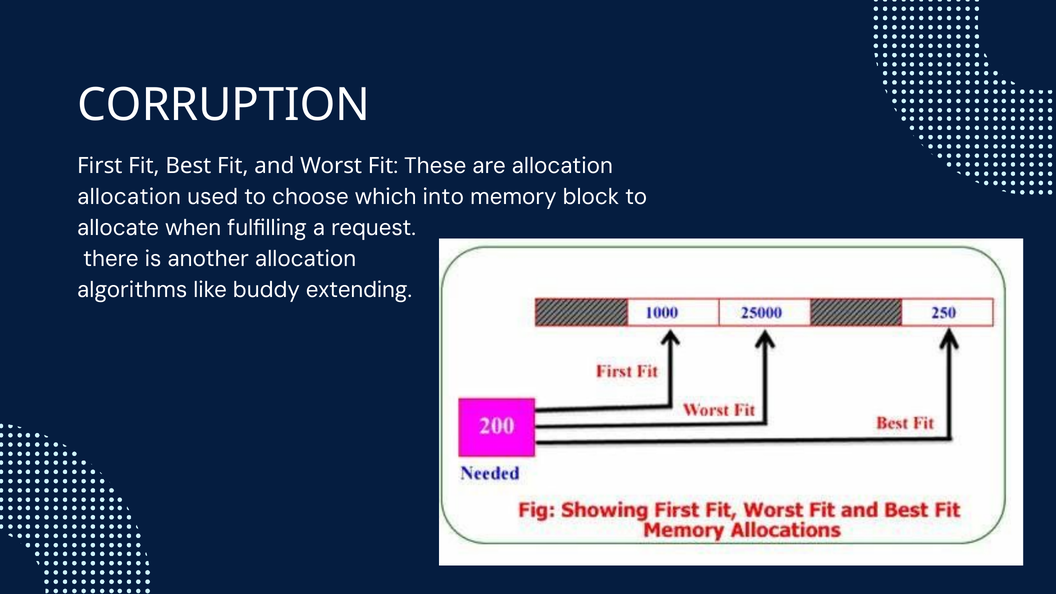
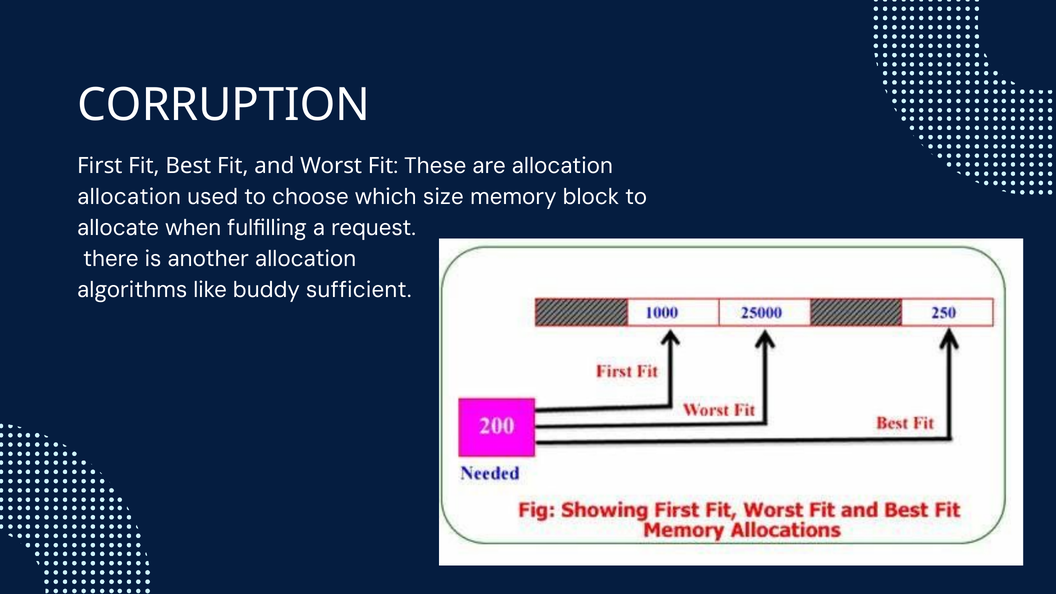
into: into -> size
extending: extending -> sufficient
